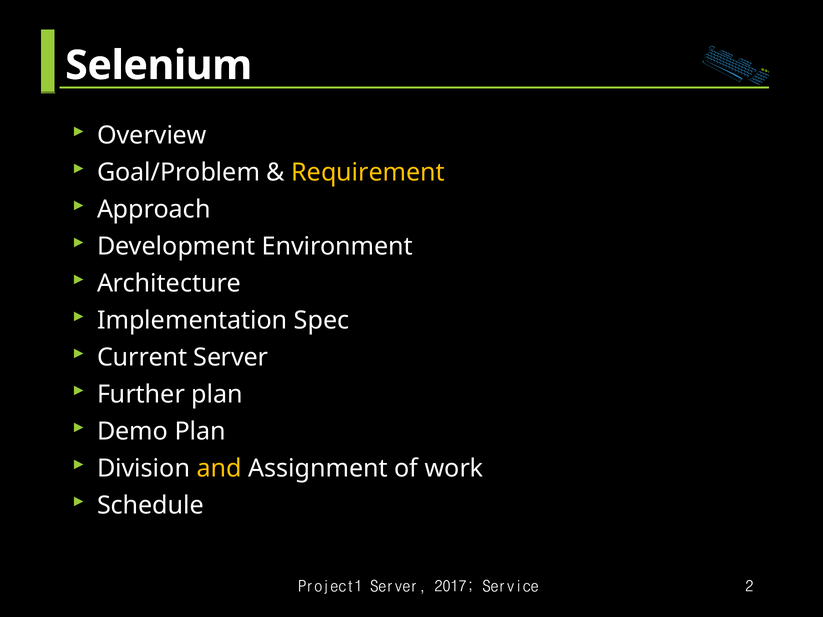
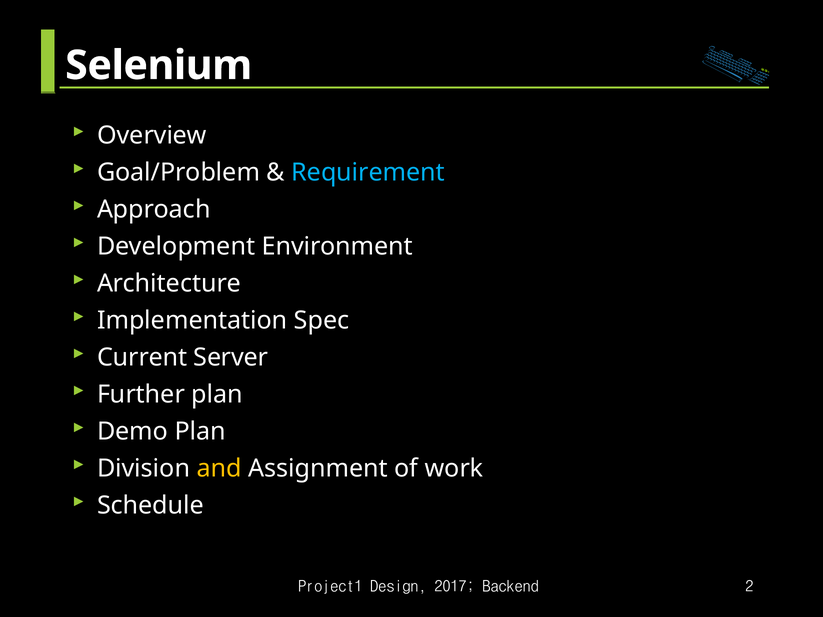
Requirement colour: yellow -> light blue
Project1 Server: Server -> Design
Service: Service -> Backend
